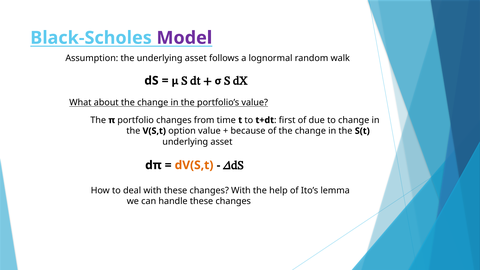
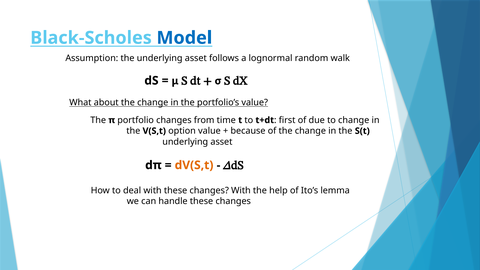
Model colour: purple -> blue
